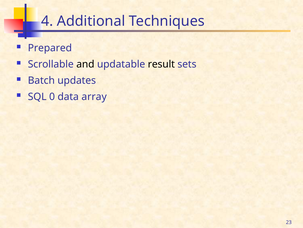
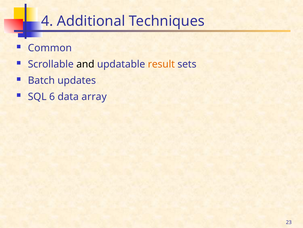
Prepared: Prepared -> Common
result colour: black -> orange
0: 0 -> 6
